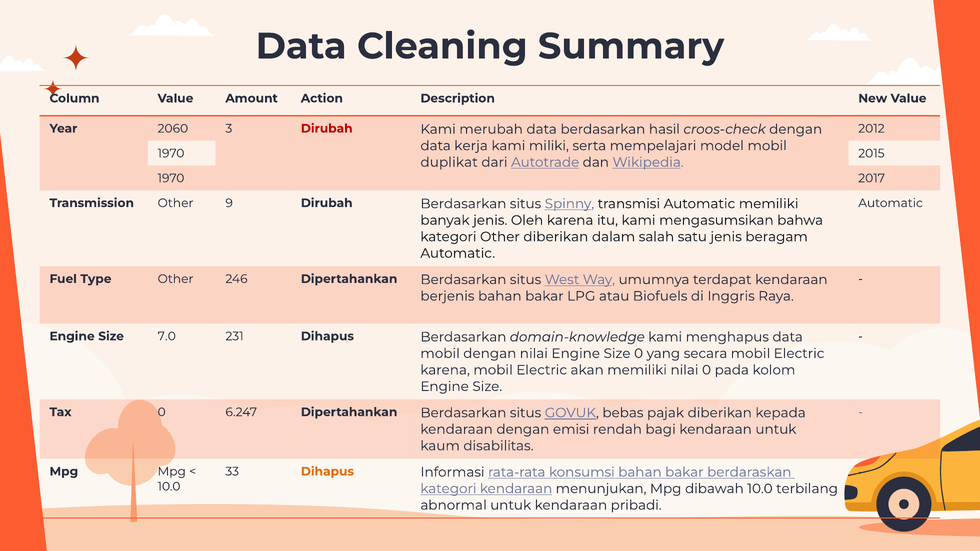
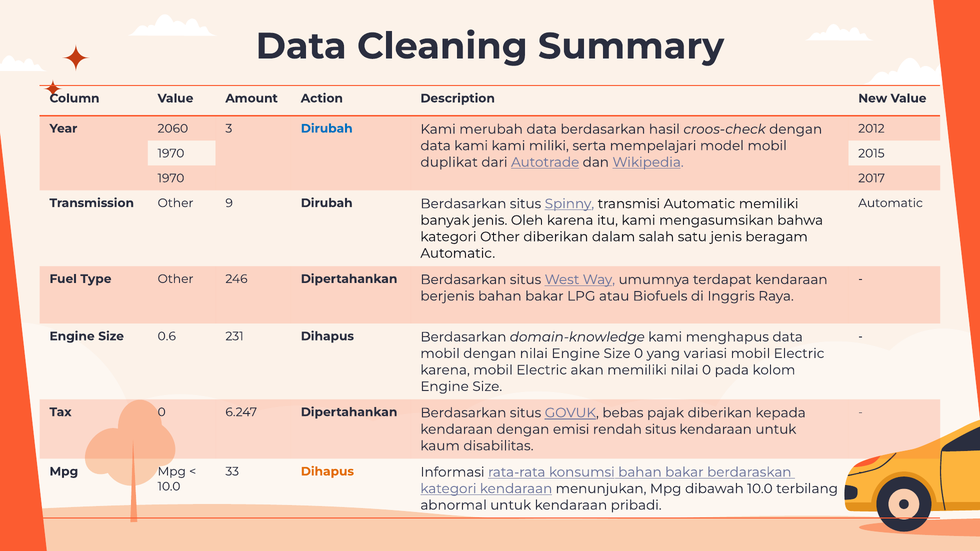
Dirubah at (327, 129) colour: red -> blue
data kerja: kerja -> kami
7.0: 7.0 -> 0.6
secara: secara -> variasi
rendah bagi: bagi -> situs
